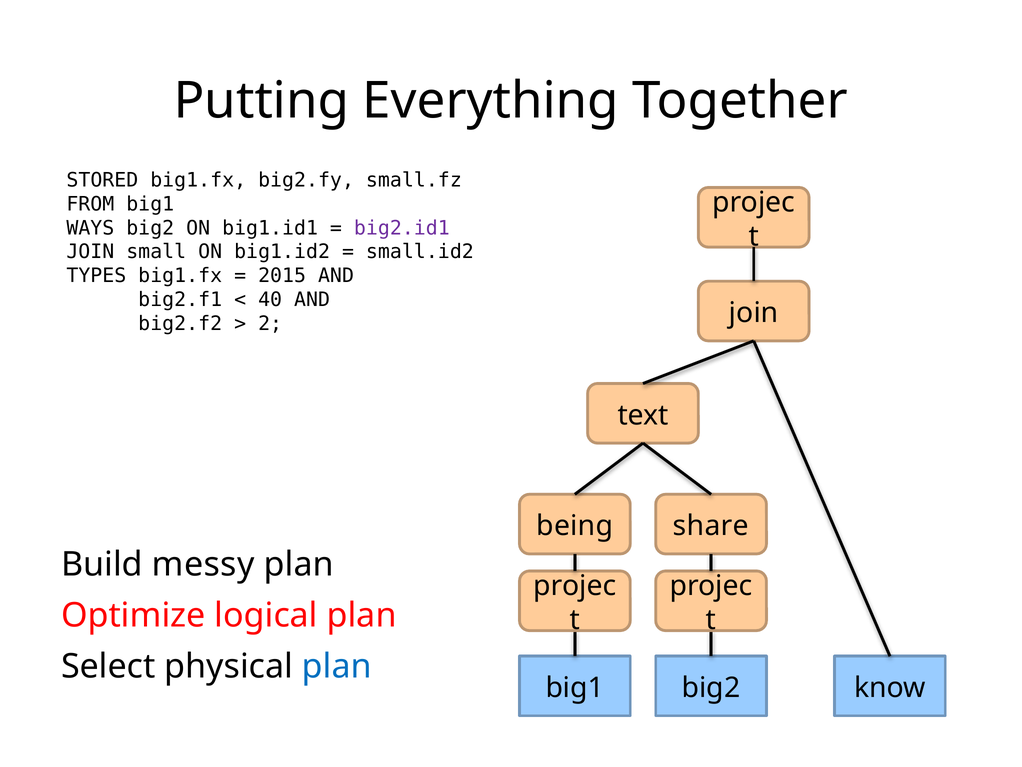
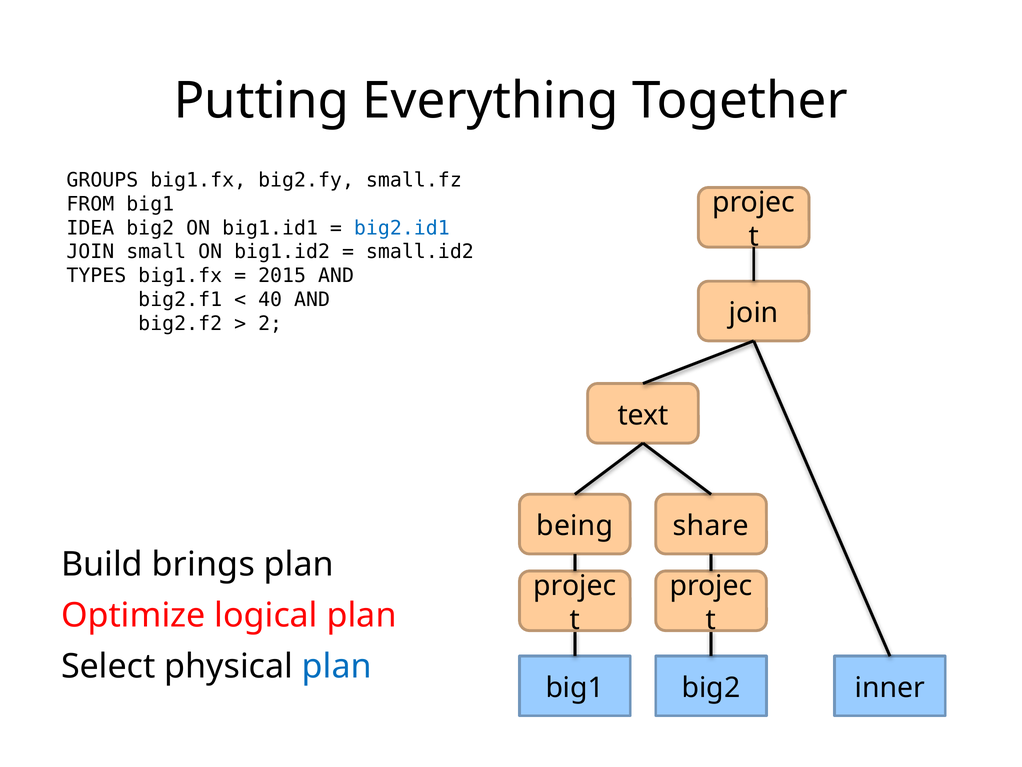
STORED: STORED -> GROUPS
WAYS: WAYS -> IDEA
big2.id1 colour: purple -> blue
messy: messy -> brings
know: know -> inner
